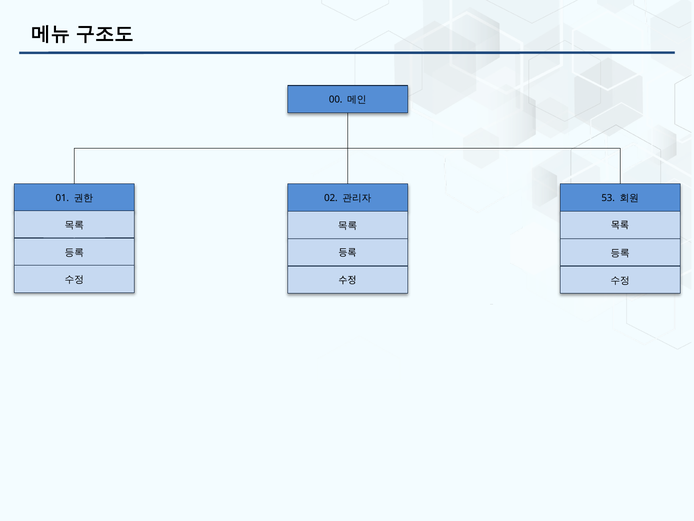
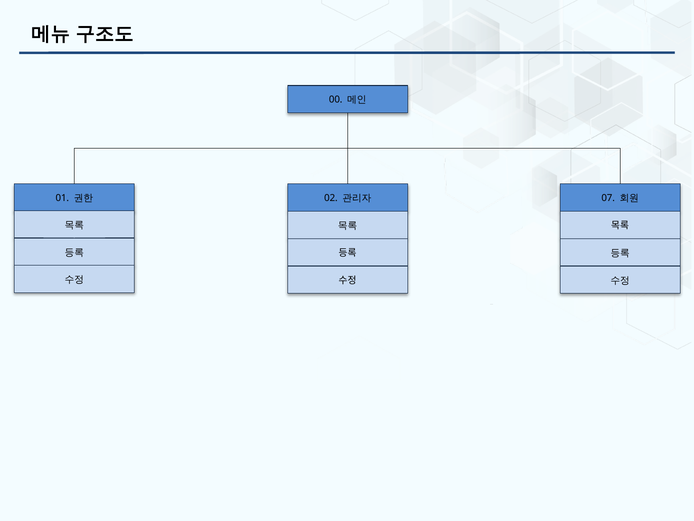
53: 53 -> 07
